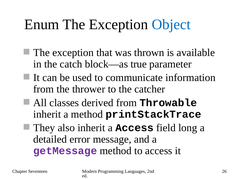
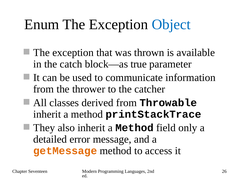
also inherit a Access: Access -> Method
long: long -> only
getMessage colour: purple -> orange
